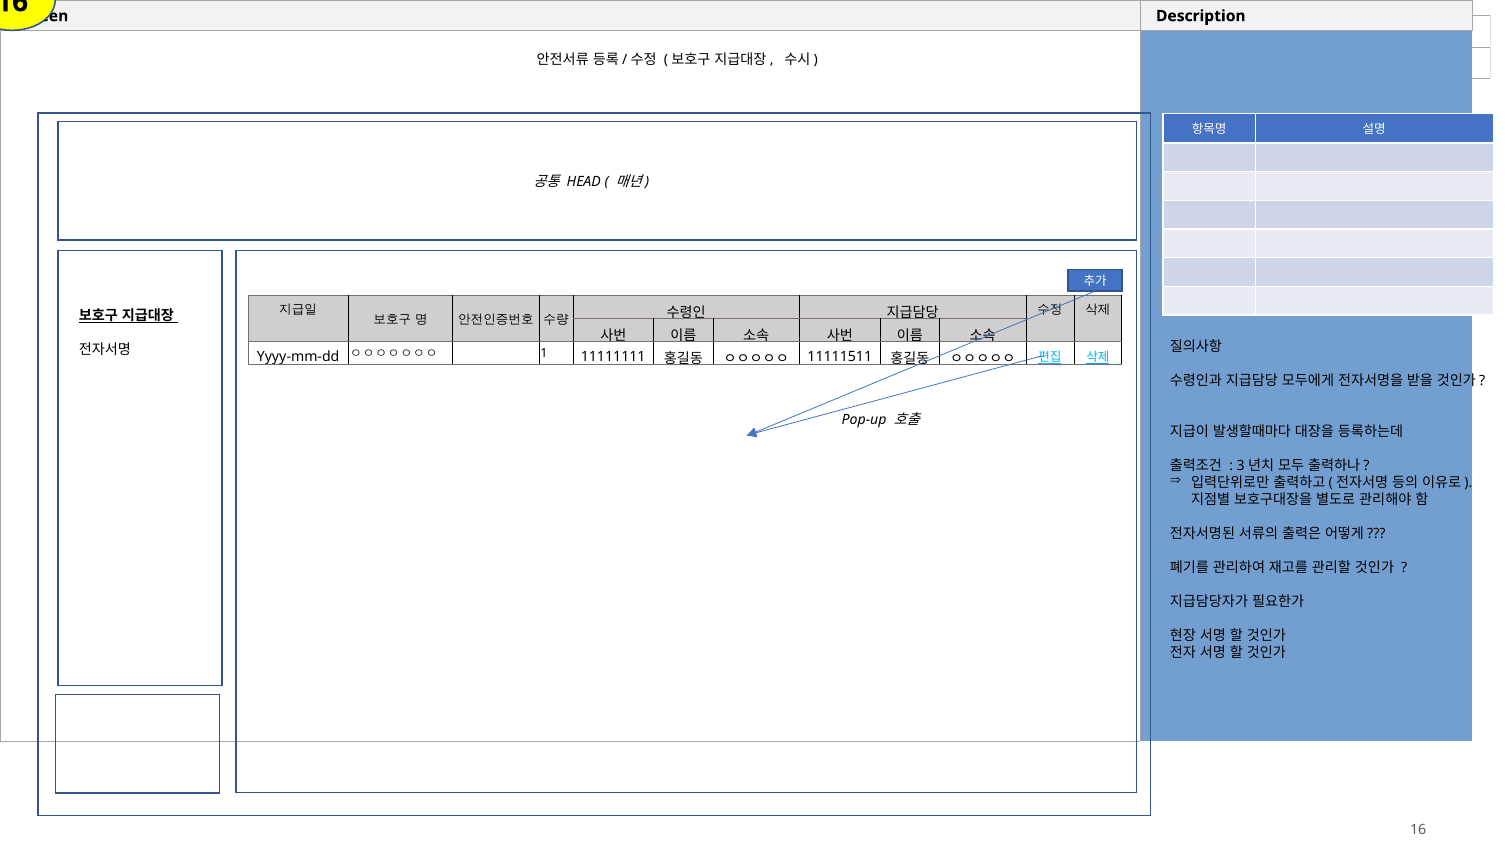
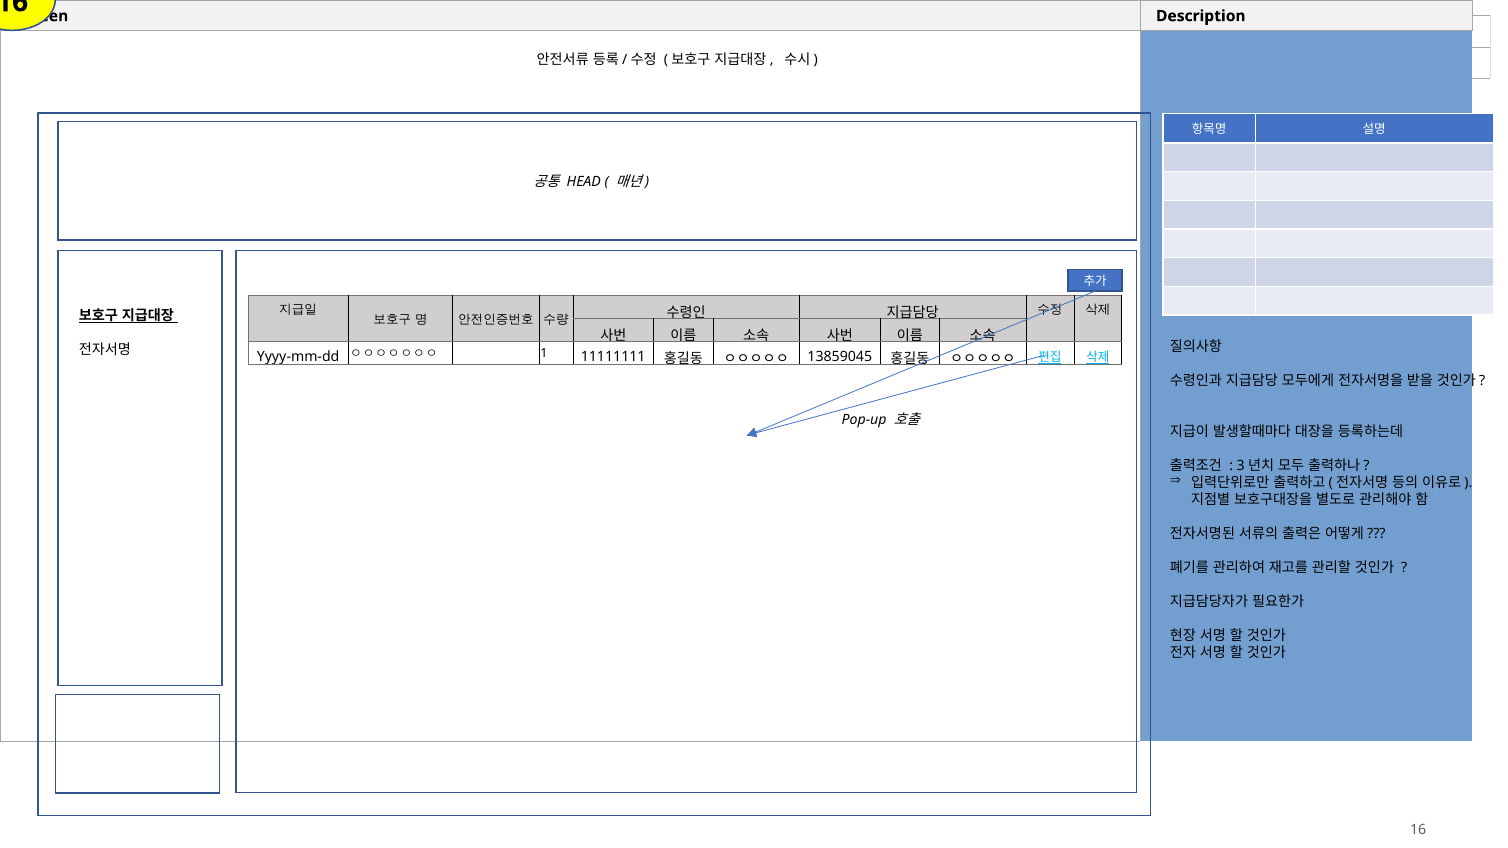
11111511: 11111511 -> 13859045
